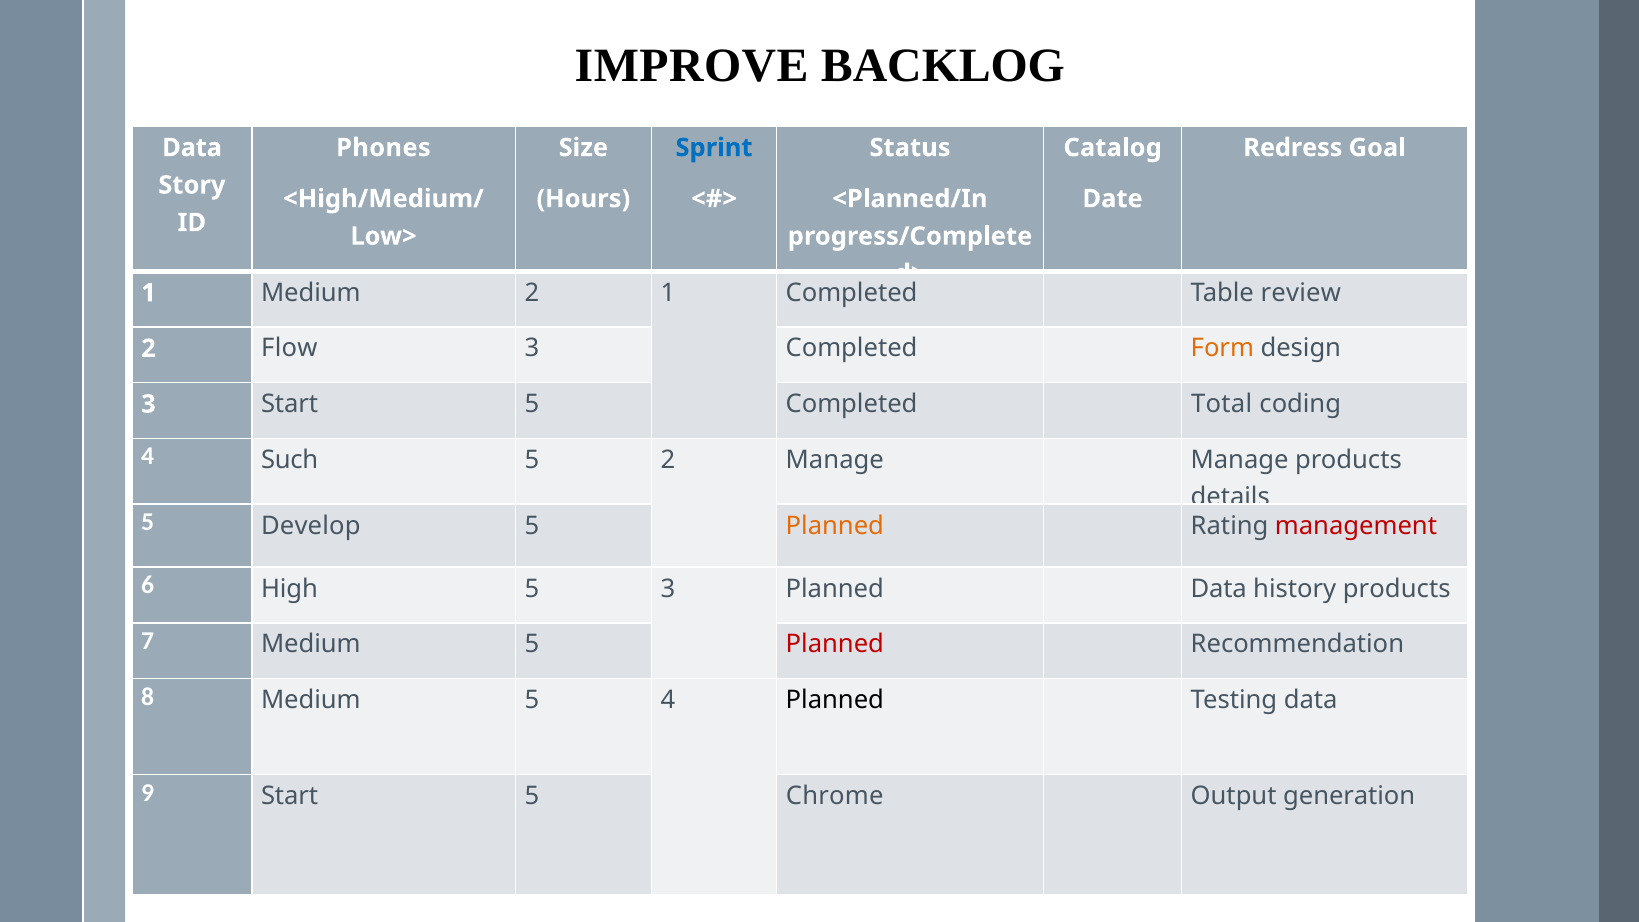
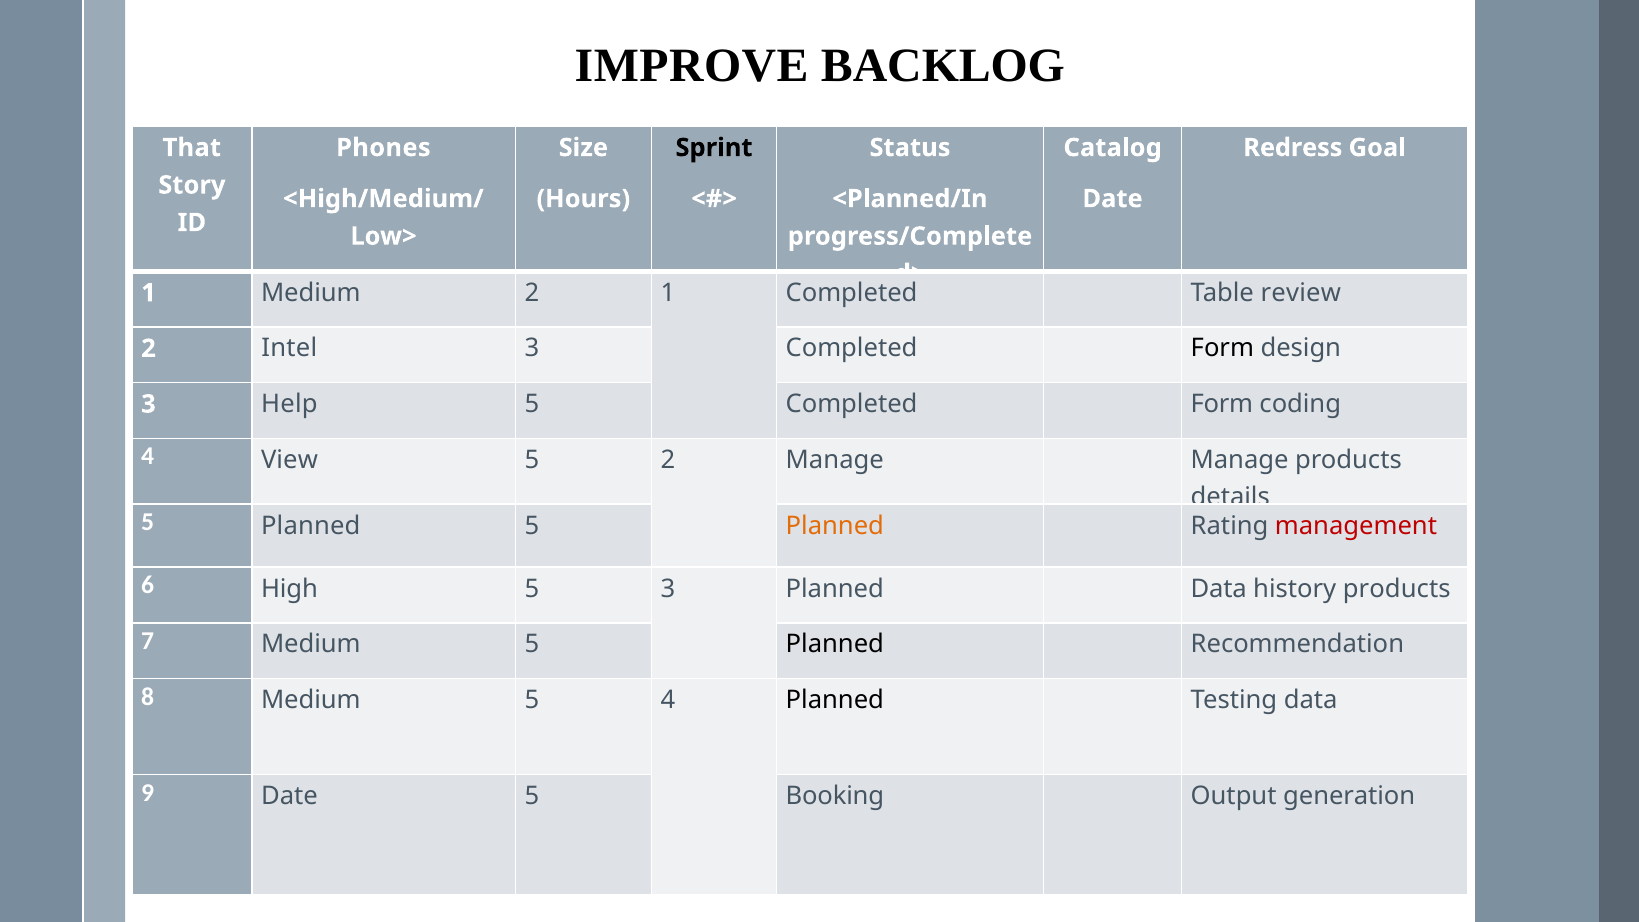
Data at (192, 148): Data -> That
Sprint colour: blue -> black
Flow: Flow -> Intel
Form at (1222, 349) colour: orange -> black
3 Start: Start -> Help
5 Completed Total: Total -> Form
Such: Such -> View
Develop at (311, 526): Develop -> Planned
Planned at (835, 644) colour: red -> black
9 Start: Start -> Date
Chrome: Chrome -> Booking
